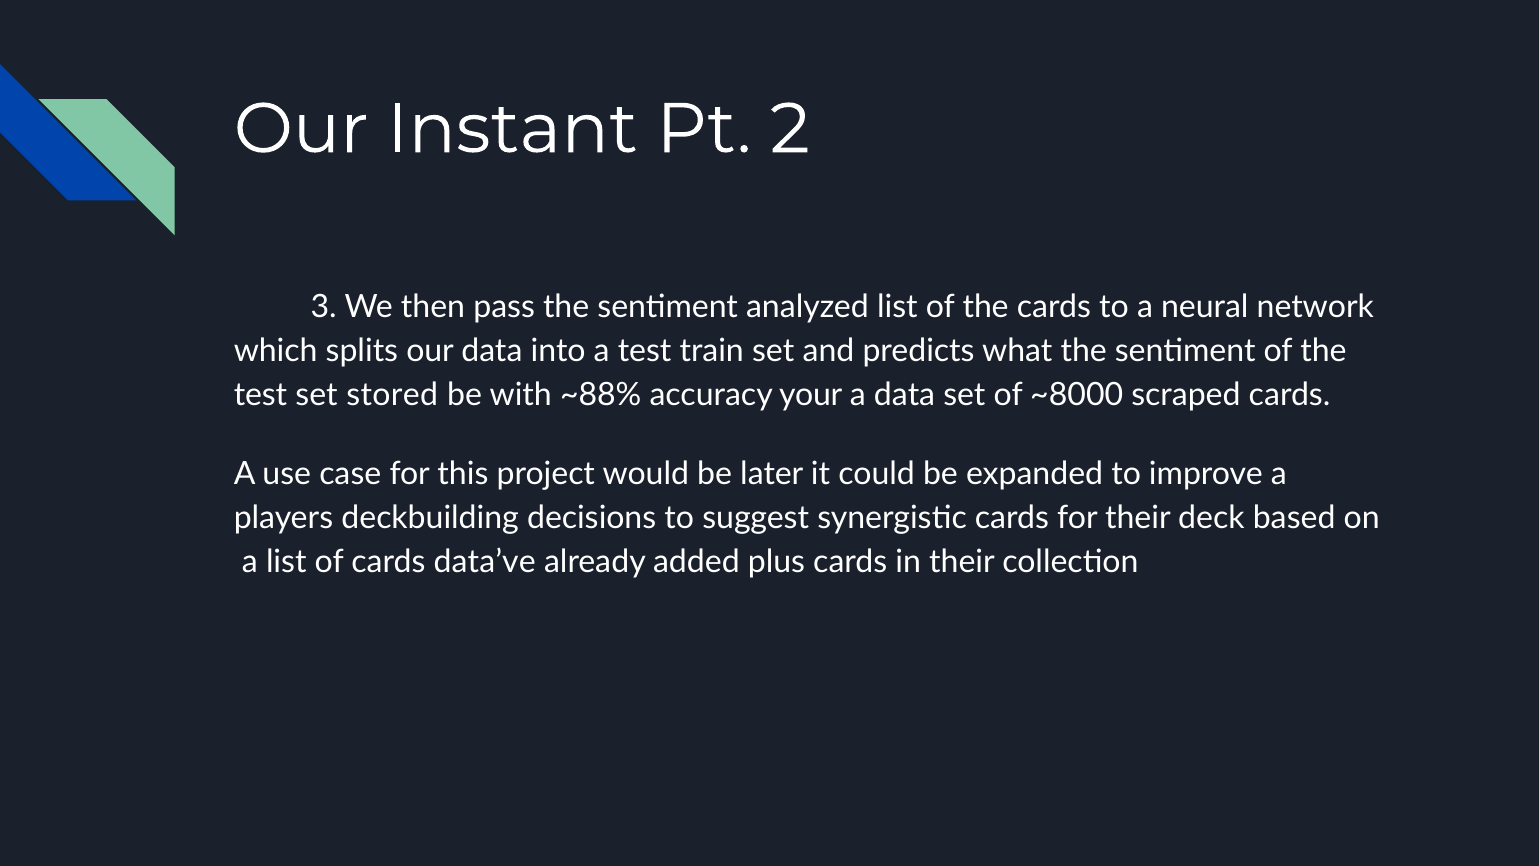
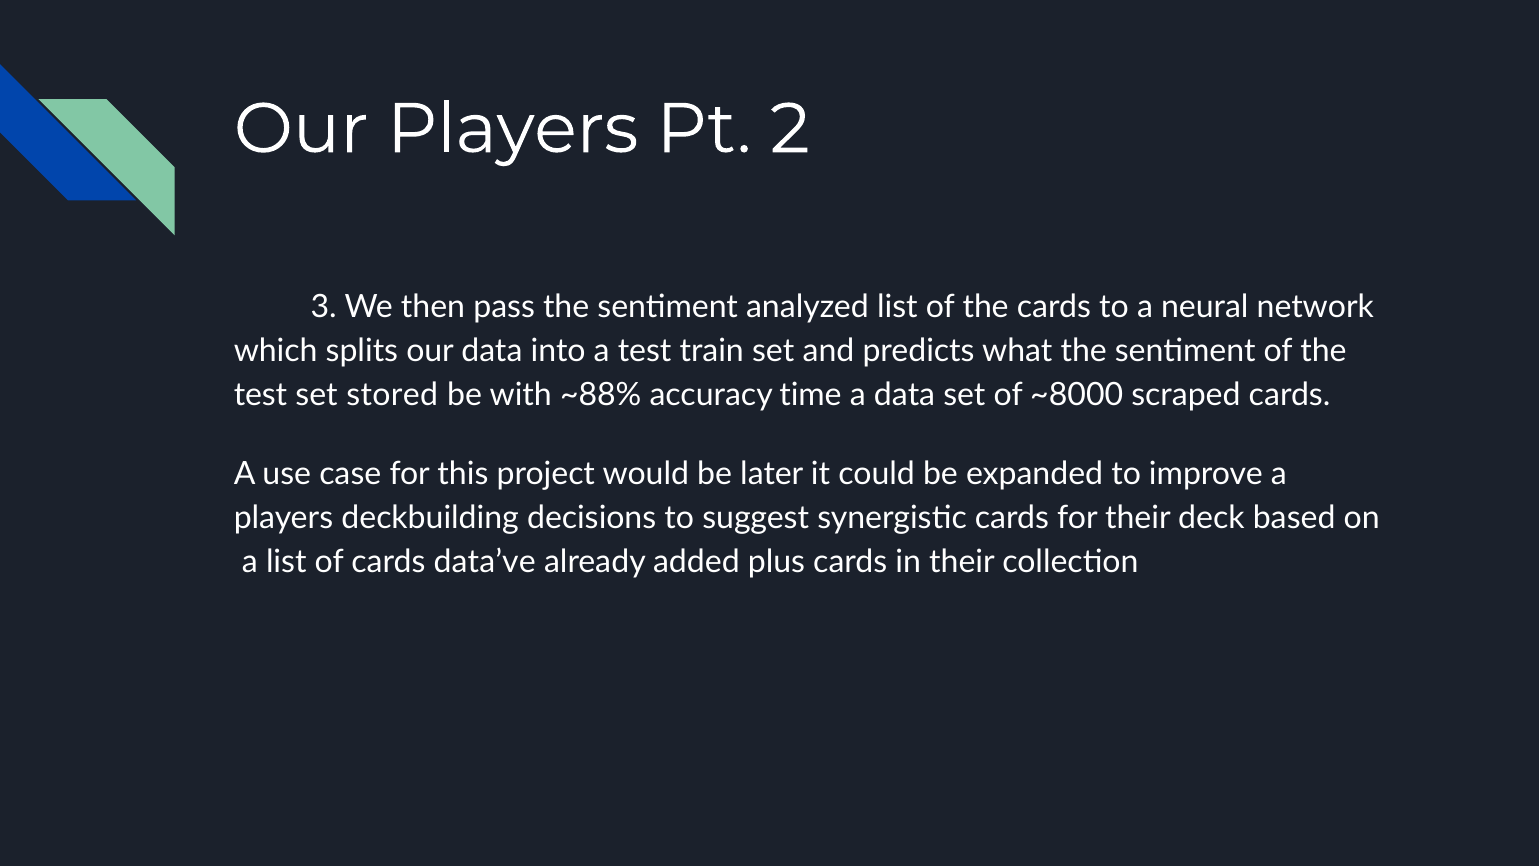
Our Instant: Instant -> Players
your: your -> time
